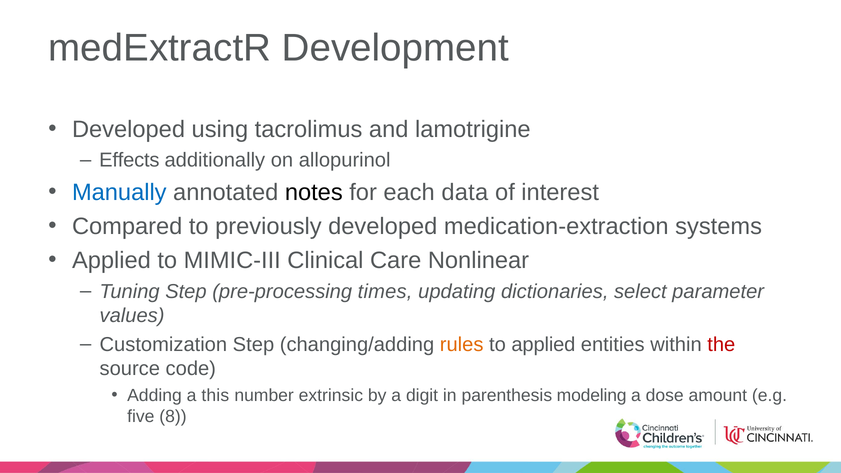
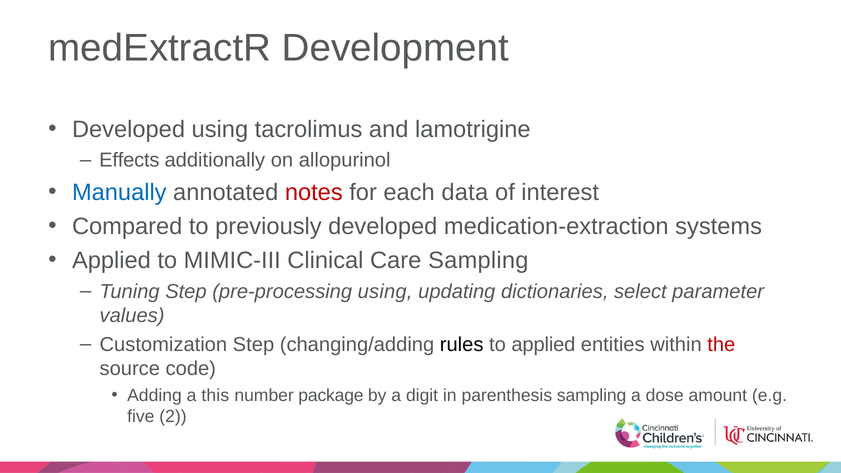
notes colour: black -> red
Care Nonlinear: Nonlinear -> Sampling
pre-processing times: times -> using
rules colour: orange -> black
extrinsic: extrinsic -> package
parenthesis modeling: modeling -> sampling
8: 8 -> 2
